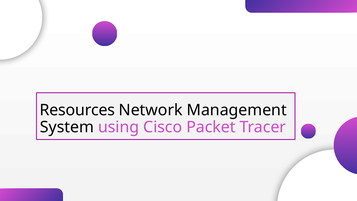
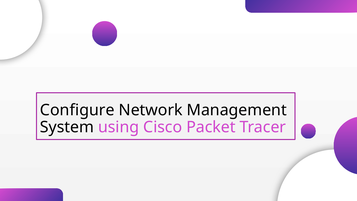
Resources: Resources -> Configure
